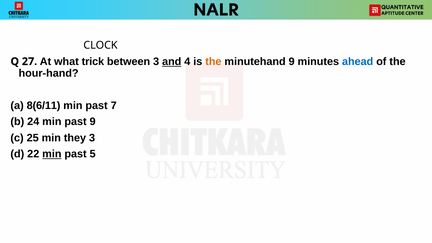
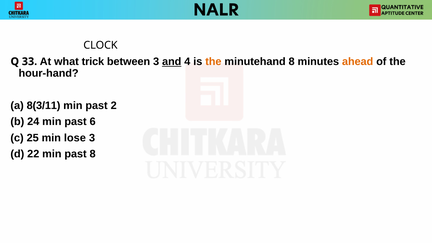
27: 27 -> 33
minutehand 9: 9 -> 8
ahead colour: blue -> orange
8(6/11: 8(6/11 -> 8(3/11
7: 7 -> 2
past 9: 9 -> 6
they: they -> lose
min at (52, 154) underline: present -> none
past 5: 5 -> 8
